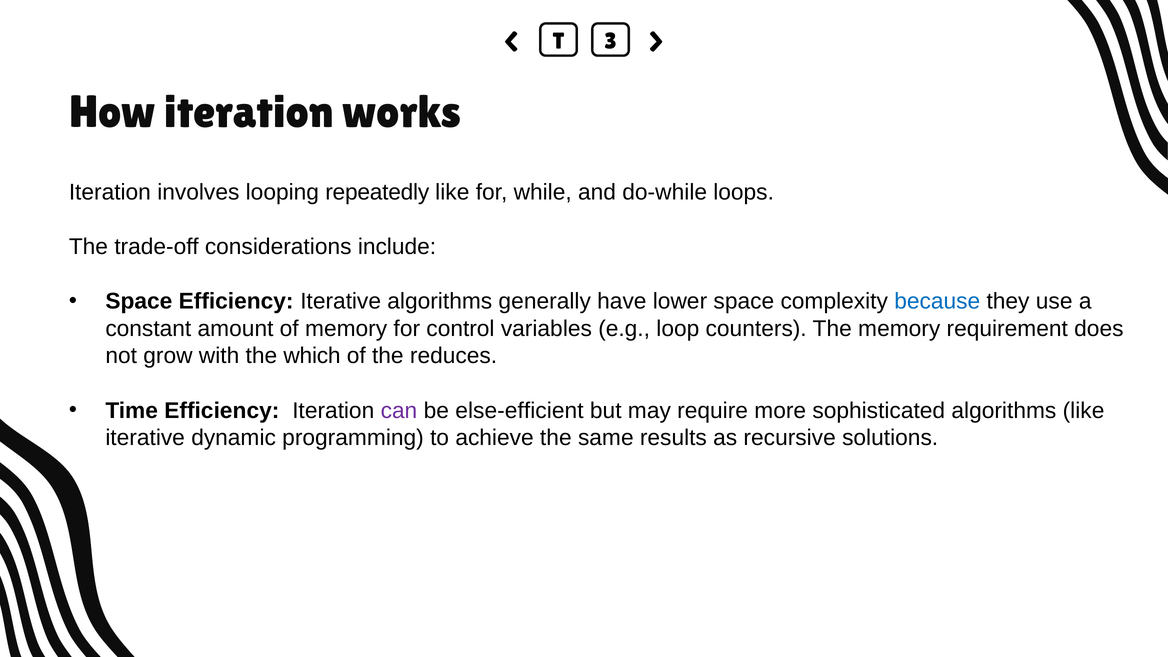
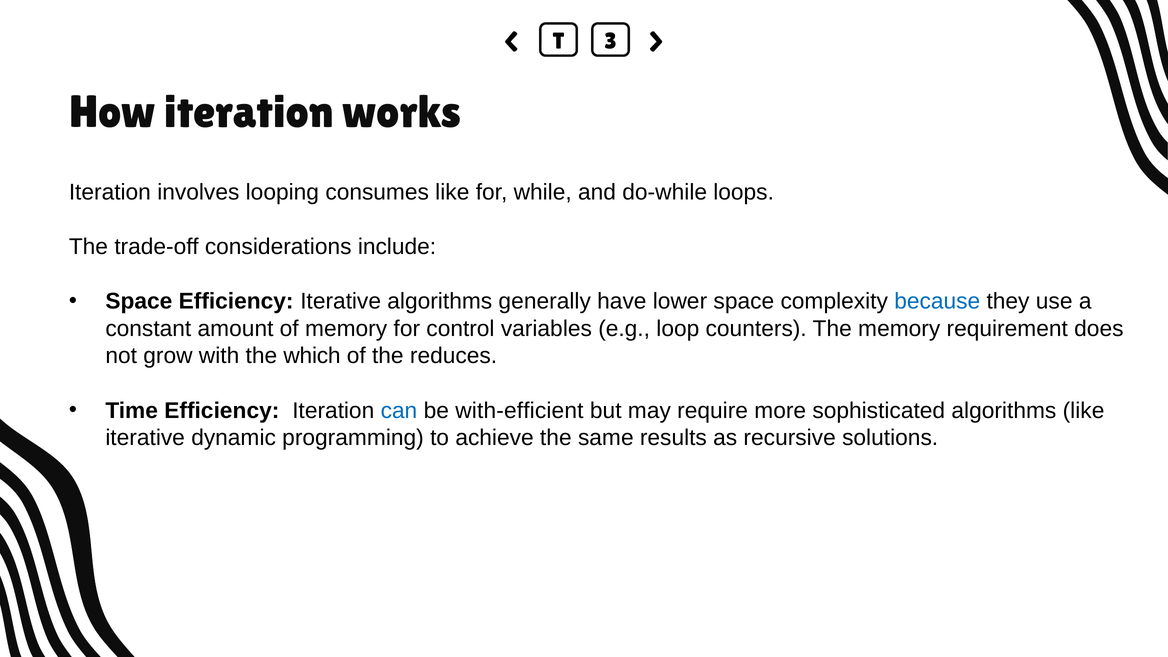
repeatedly: repeatedly -> consumes
can colour: purple -> blue
else-efficient: else-efficient -> with-efficient
